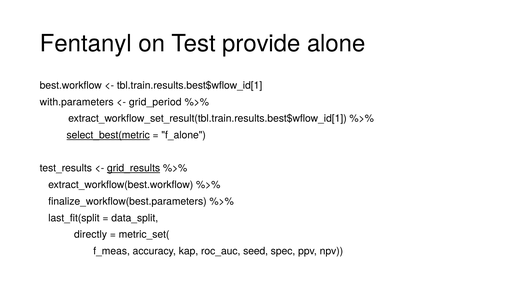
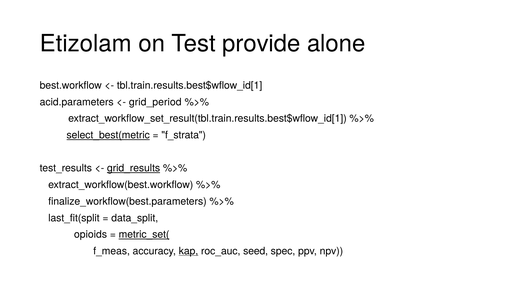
Fentanyl: Fentanyl -> Etizolam
with.parameters: with.parameters -> acid.parameters
f_alone: f_alone -> f_strata
directly: directly -> opioids
metric_set( underline: none -> present
kap underline: none -> present
